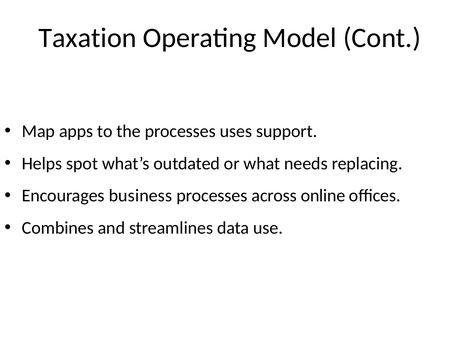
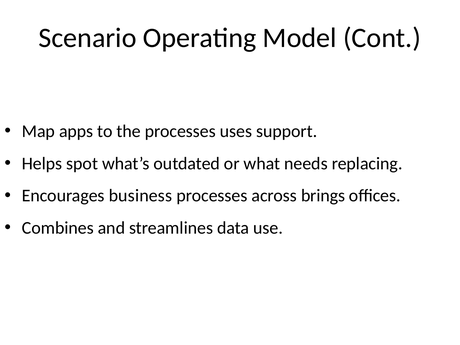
Taxation: Taxation -> Scenario
online: online -> brings
